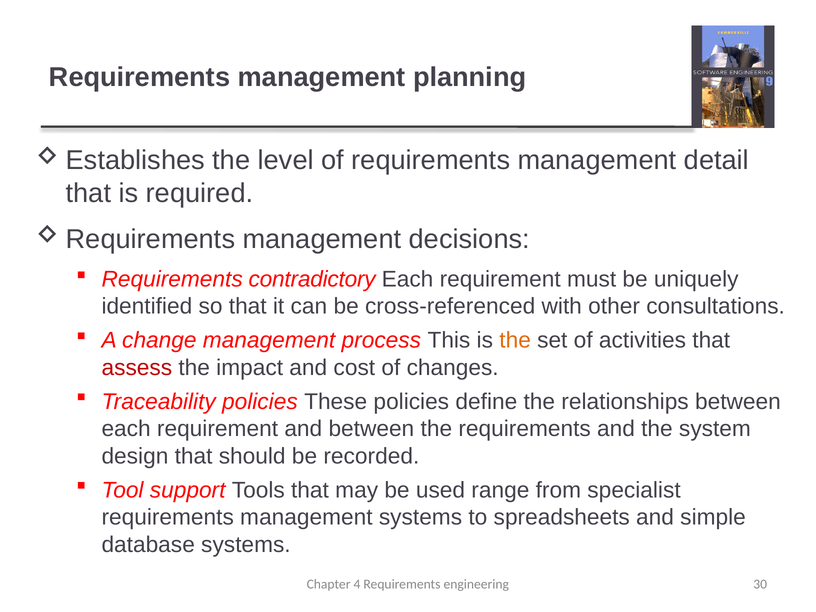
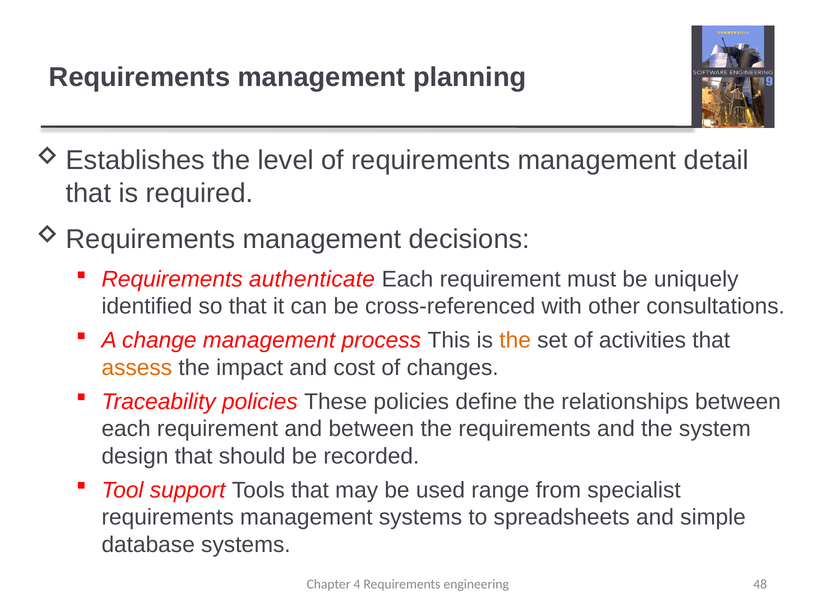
contradictory: contradictory -> authenticate
assess colour: red -> orange
30: 30 -> 48
